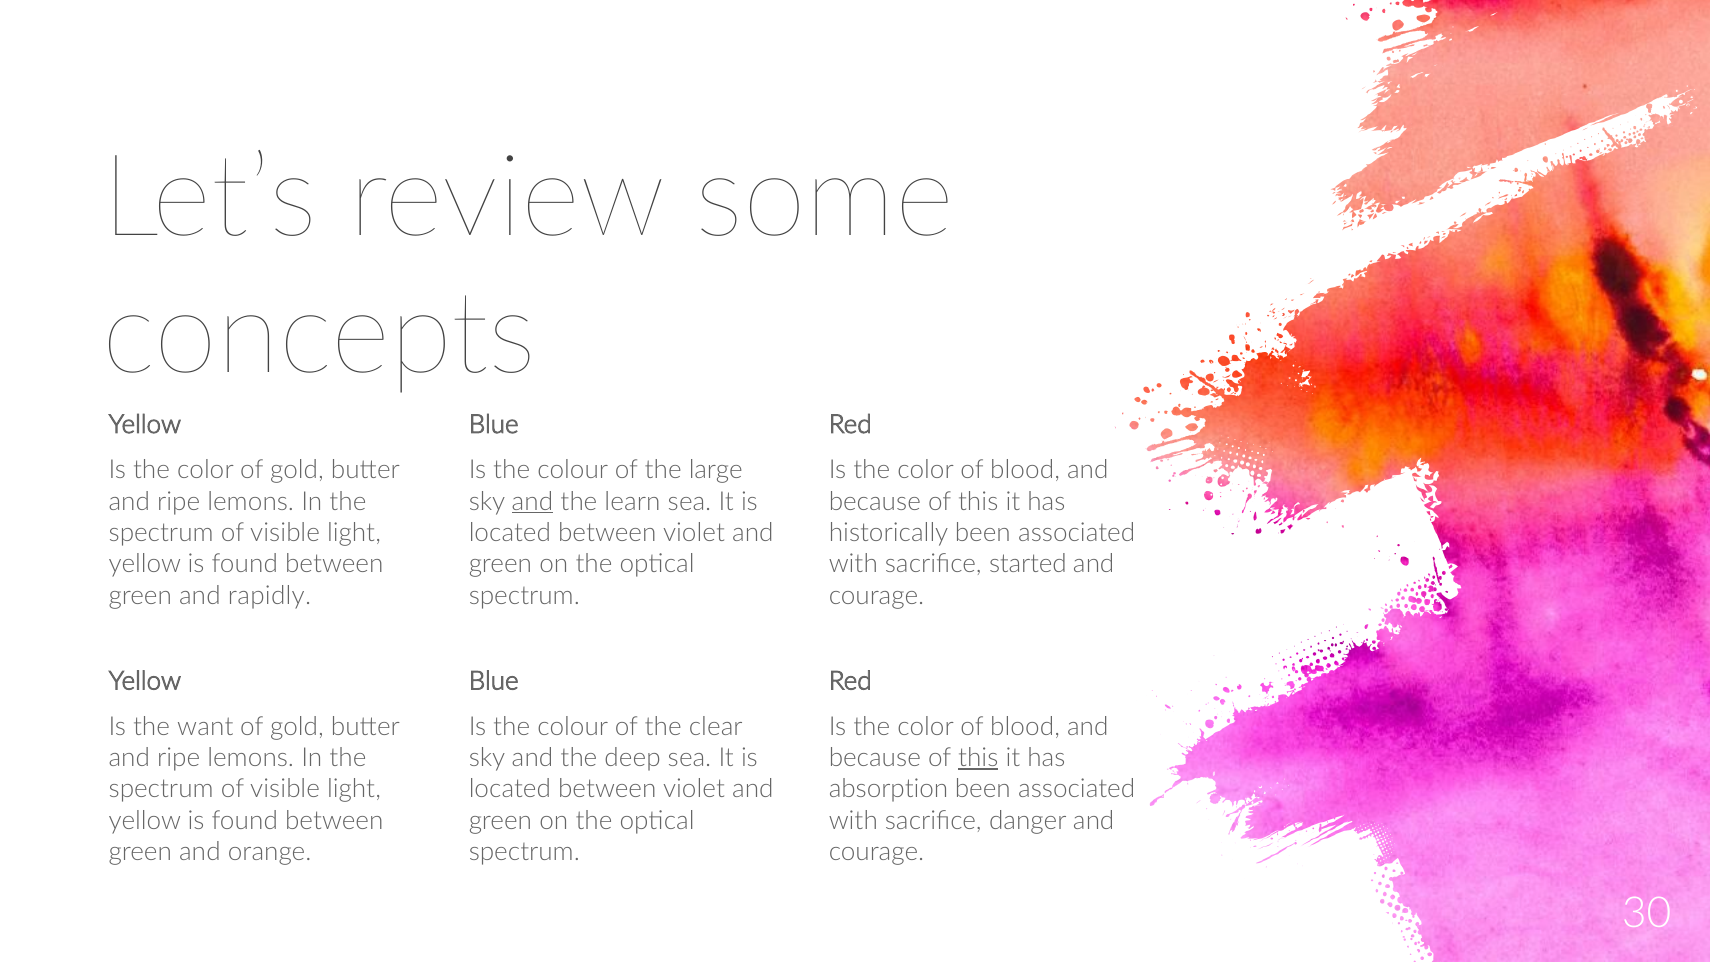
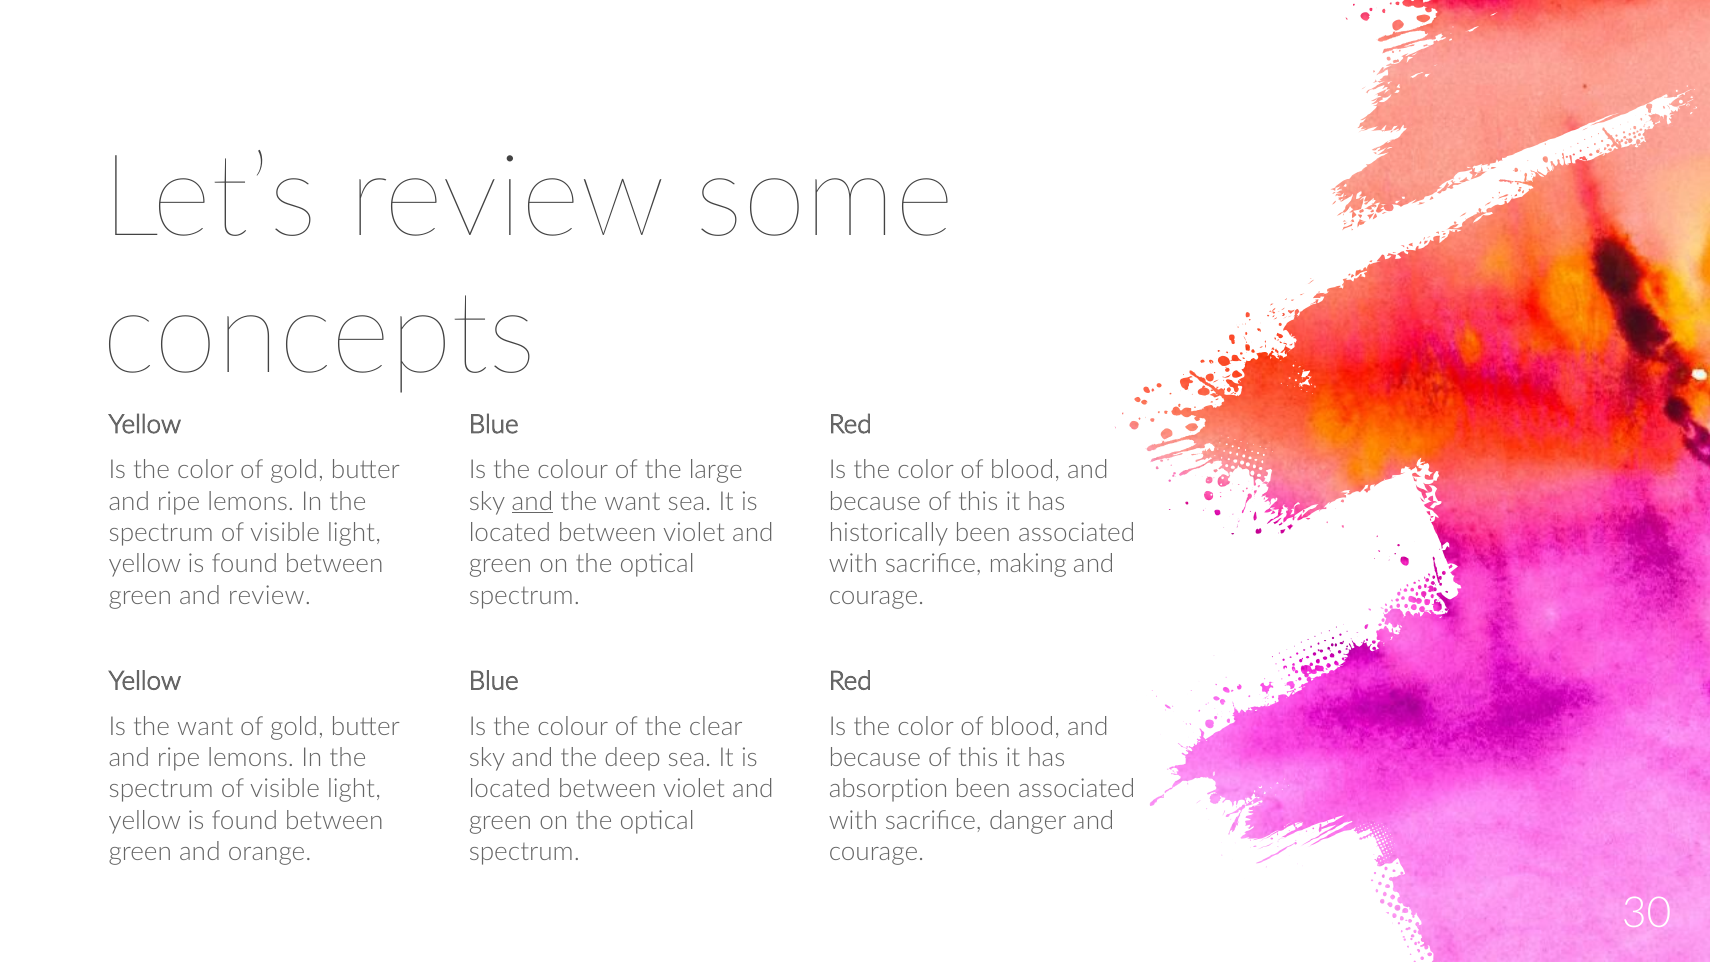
learn at (633, 501): learn -> want
started: started -> making
and rapidly: rapidly -> review
this at (978, 758) underline: present -> none
